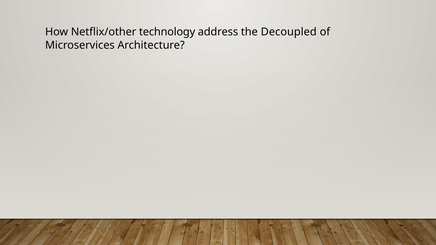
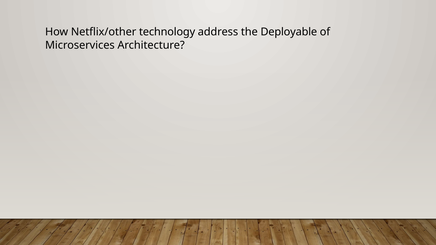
Decoupled: Decoupled -> Deployable
